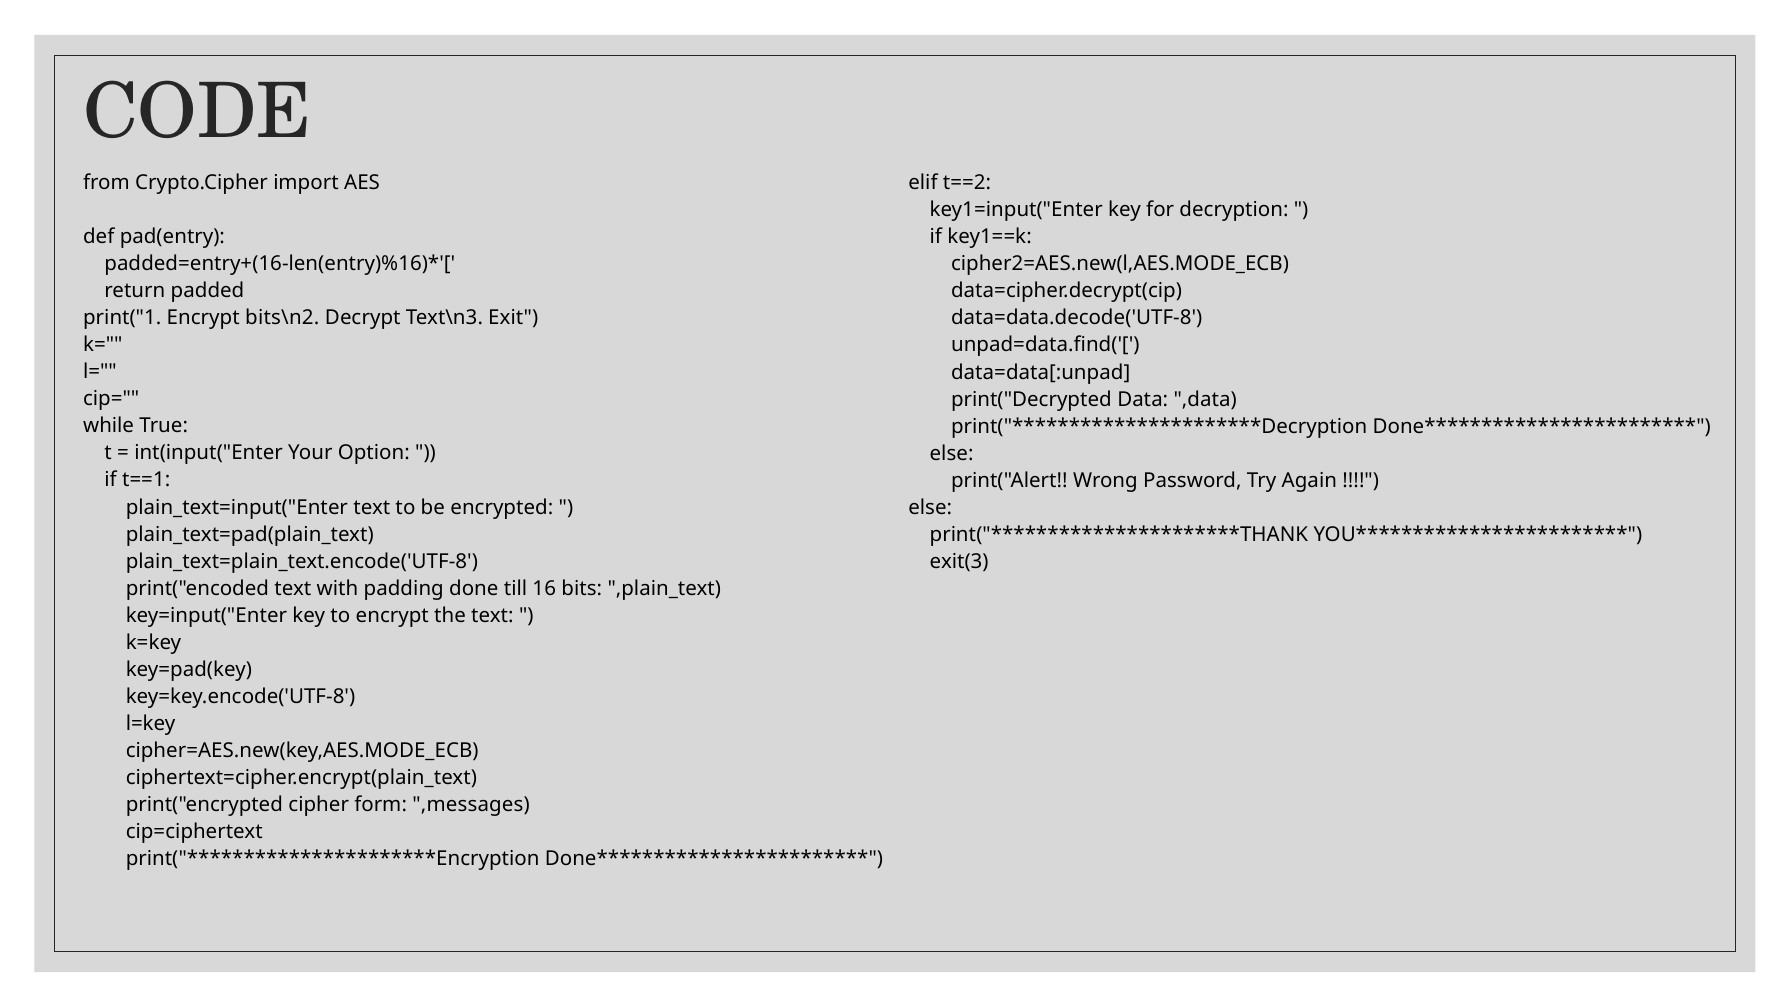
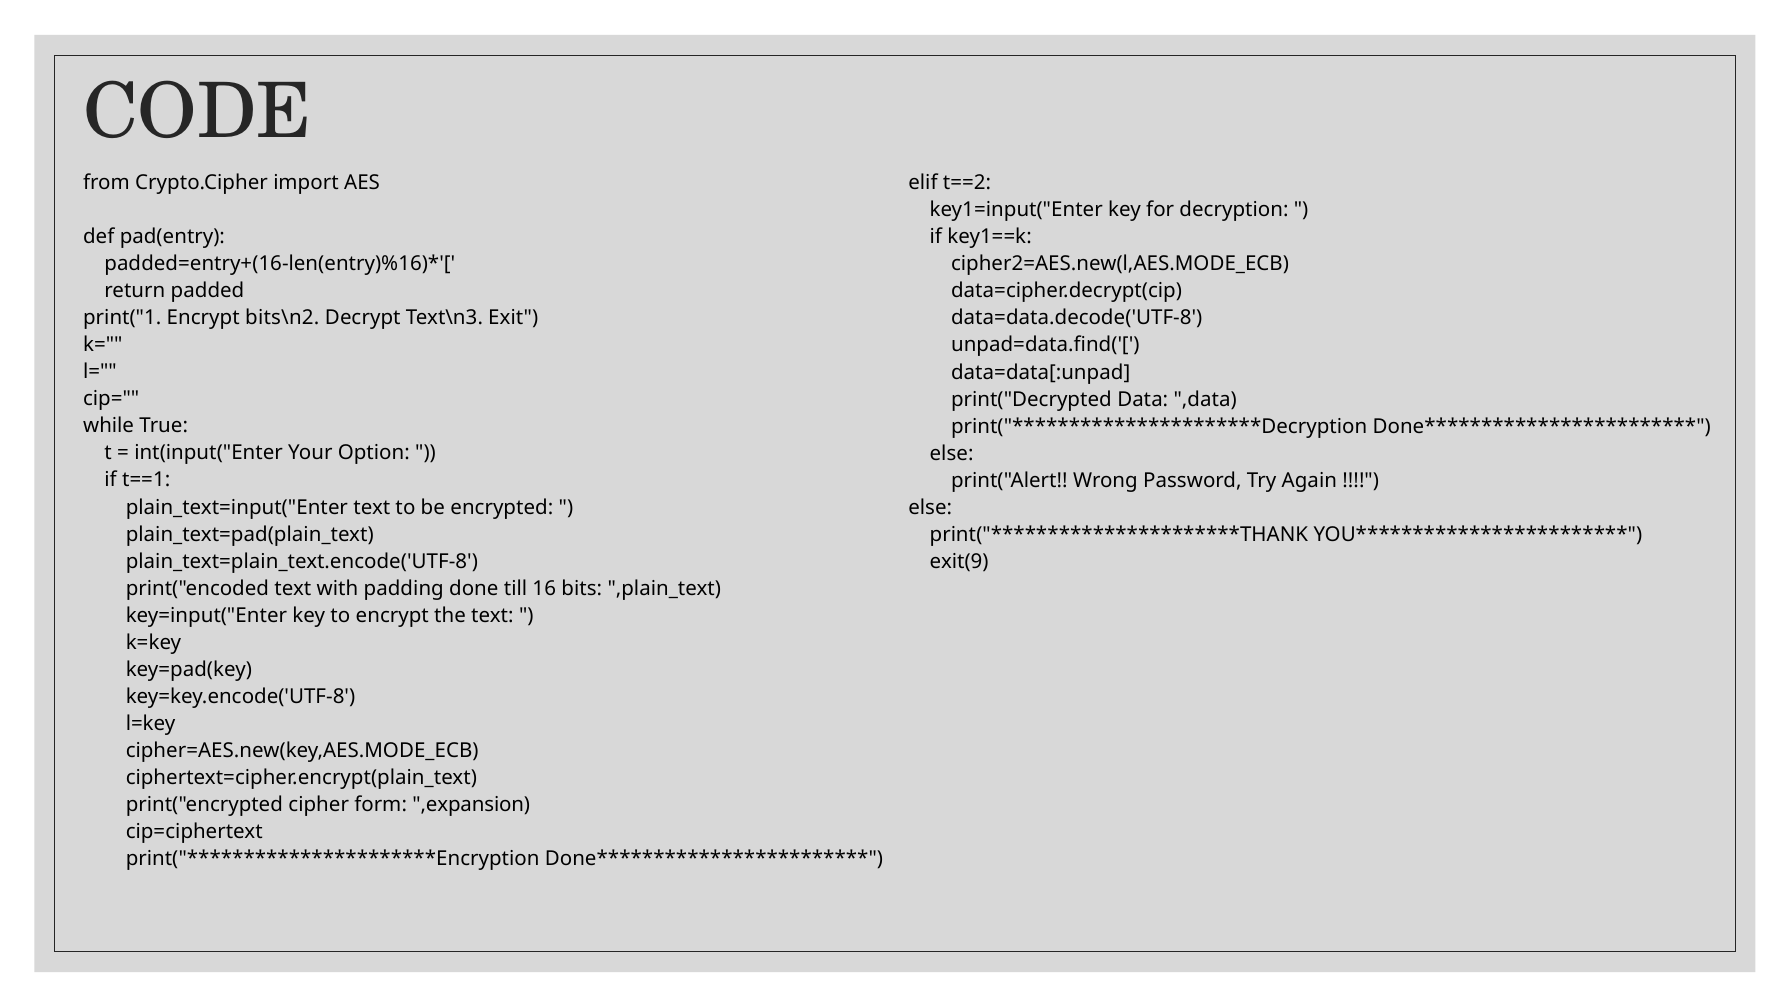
exit(3: exit(3 -> exit(9
,messages: ,messages -> ,expansion
